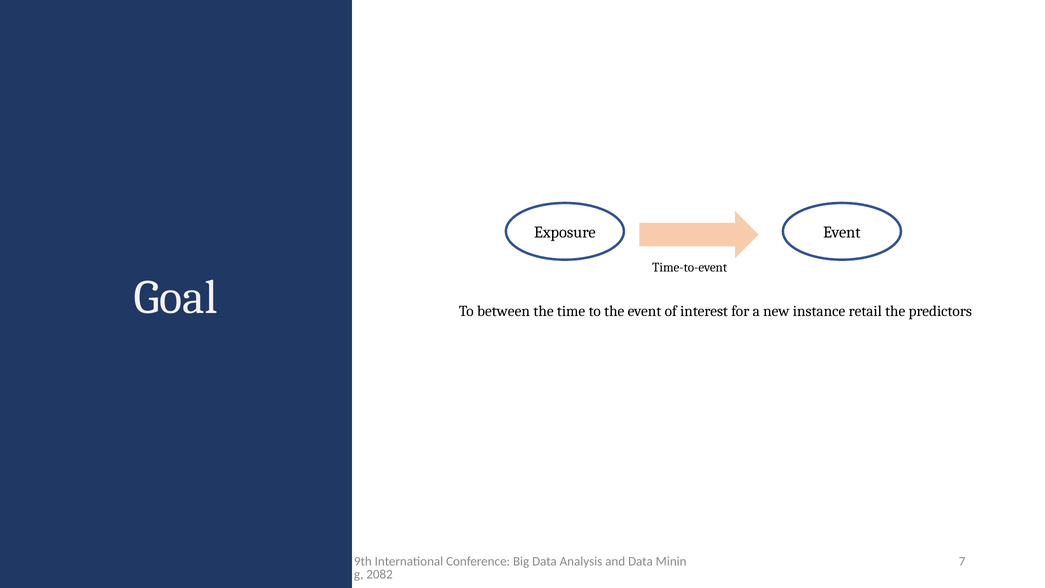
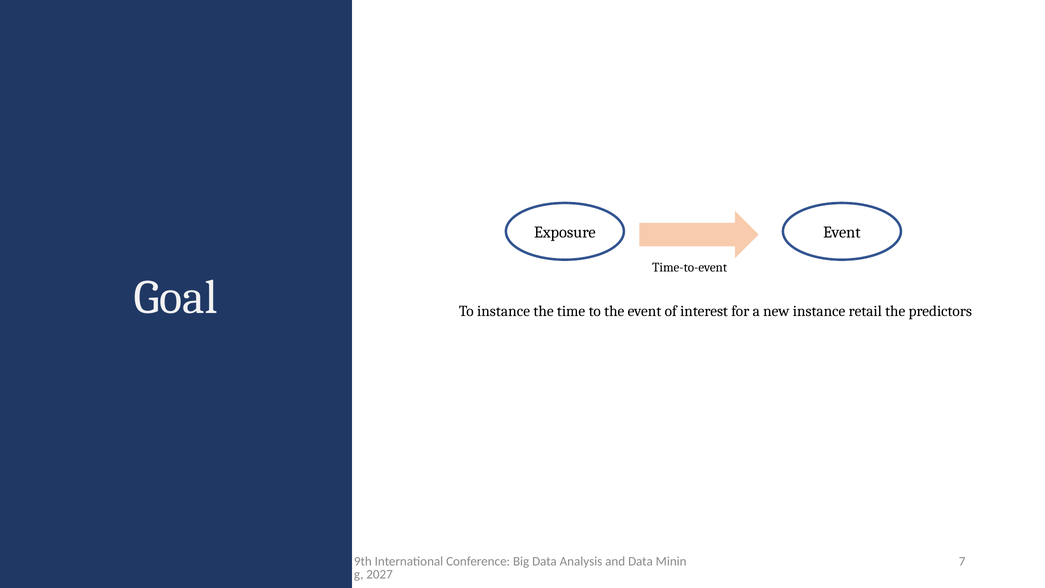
To between: between -> instance
2082: 2082 -> 2027
